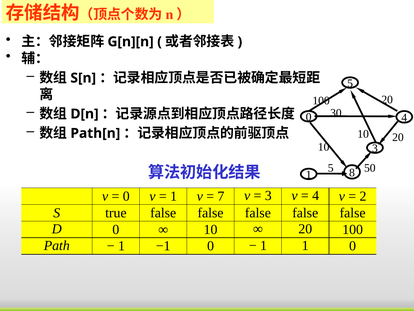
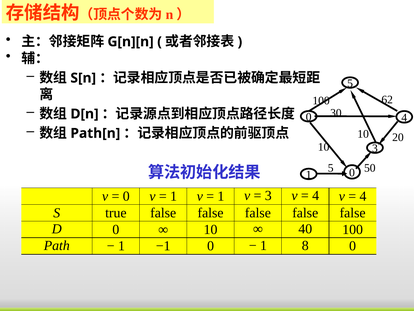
100 20: 20 -> 62
1 8: 8 -> 0
7 at (221, 196): 7 -> 1
2 at (363, 196): 2 -> 4
20 at (305, 228): 20 -> 40
1 1: 1 -> 8
